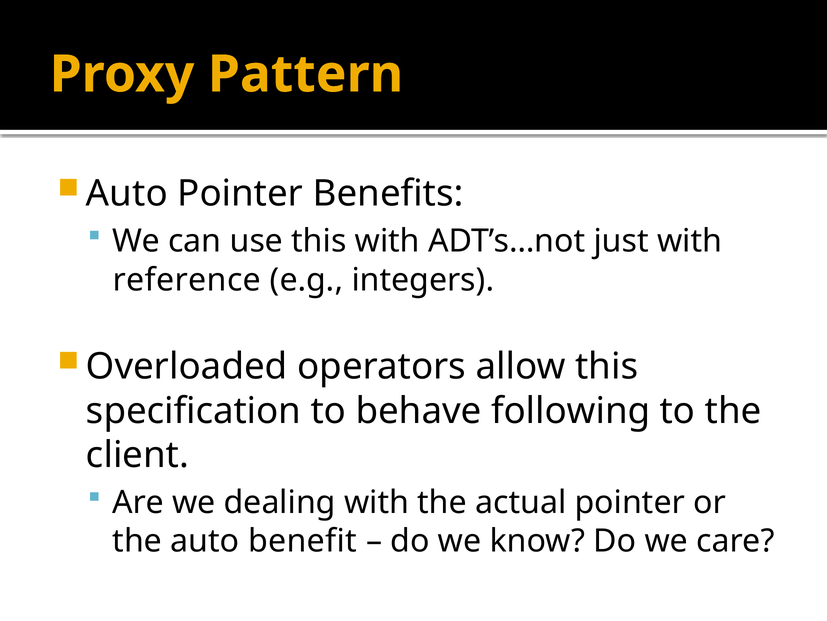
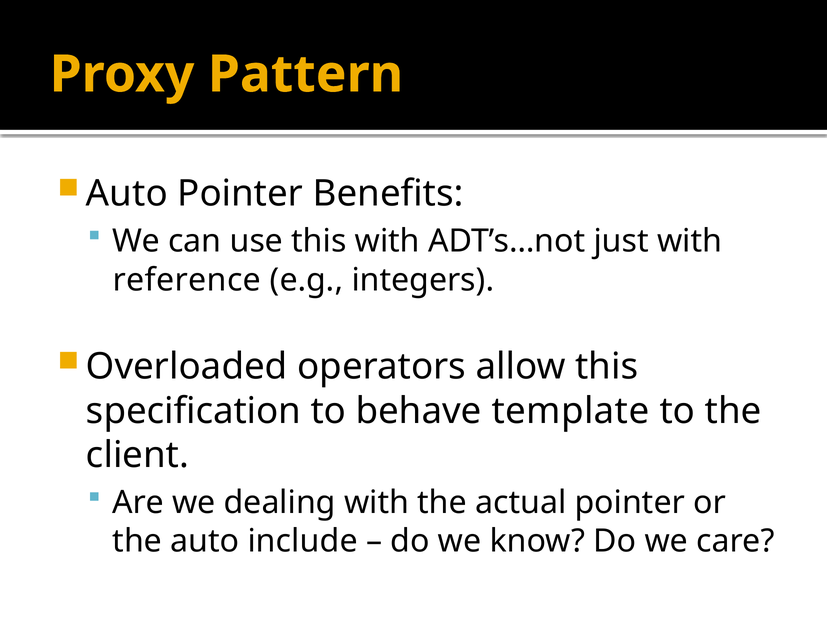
following: following -> template
benefit: benefit -> include
